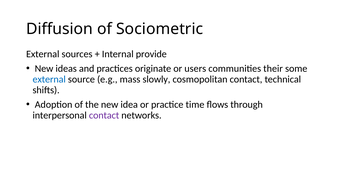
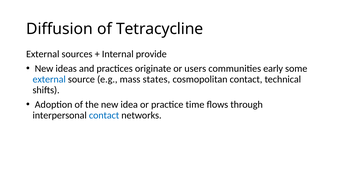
Sociometric: Sociometric -> Tetracycline
their: their -> early
slowly: slowly -> states
contact at (104, 115) colour: purple -> blue
